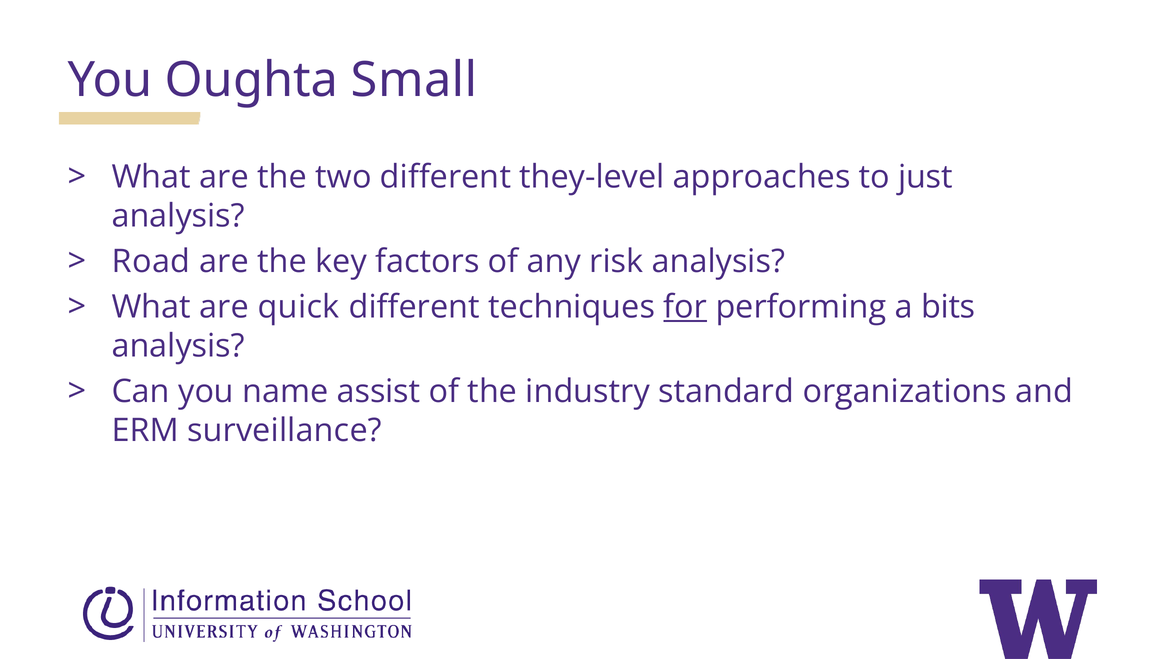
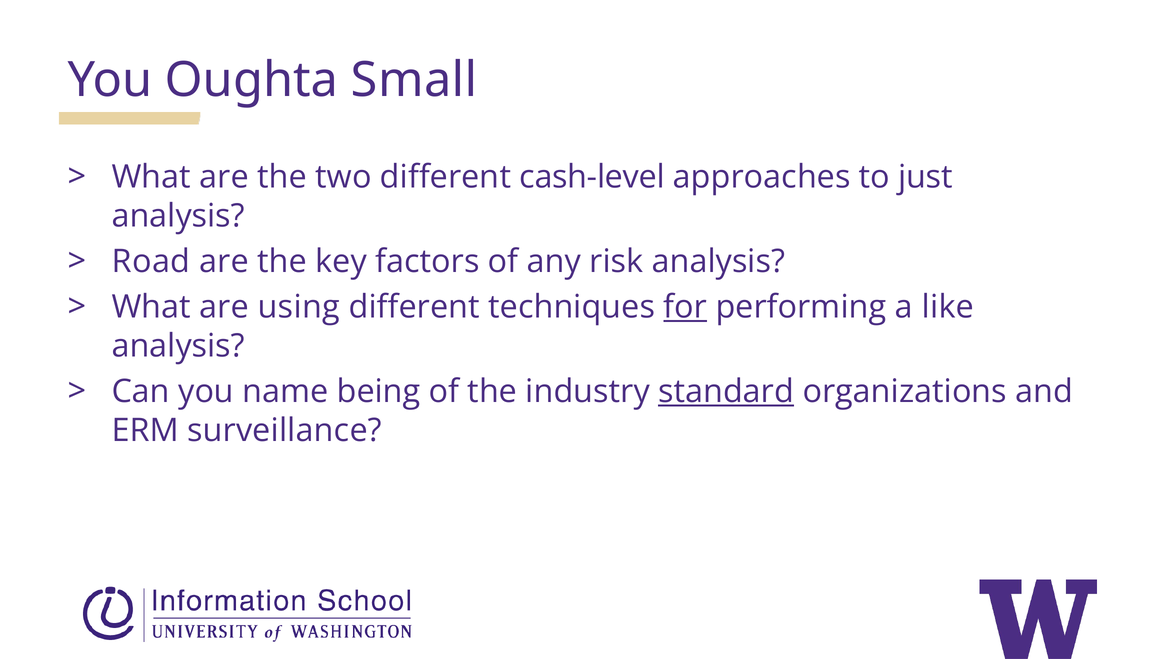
they-level: they-level -> cash-level
quick: quick -> using
bits: bits -> like
assist: assist -> being
standard underline: none -> present
